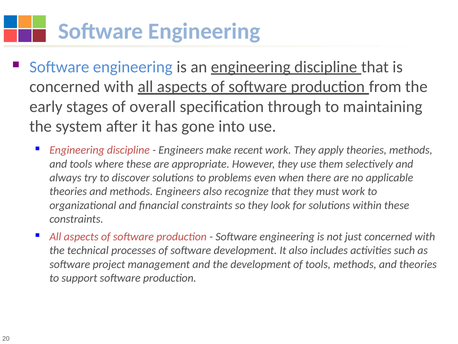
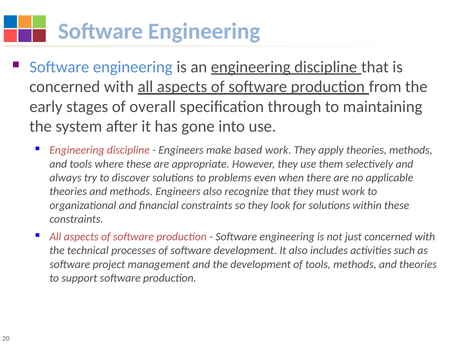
recent: recent -> based
